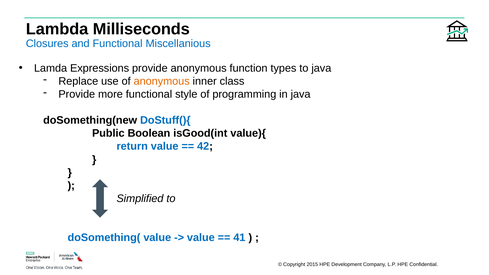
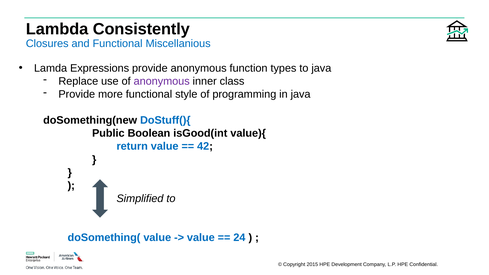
Milliseconds: Milliseconds -> Consistently
anonymous at (162, 81) colour: orange -> purple
41: 41 -> 24
